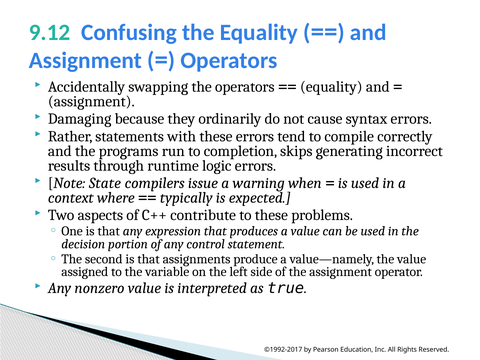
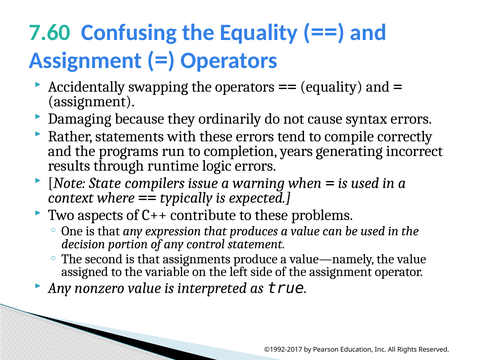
9.12: 9.12 -> 7.60
skips: skips -> years
